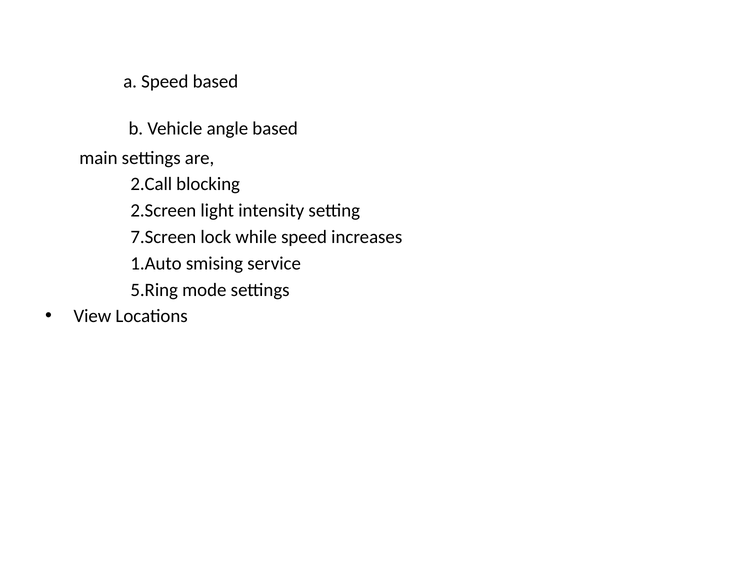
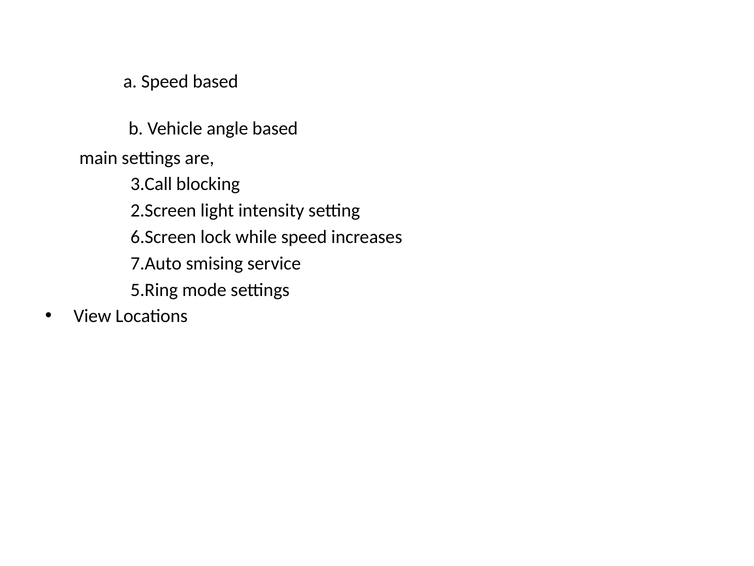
2.Call: 2.Call -> 3.Call
7.Screen: 7.Screen -> 6.Screen
1.Auto: 1.Auto -> 7.Auto
